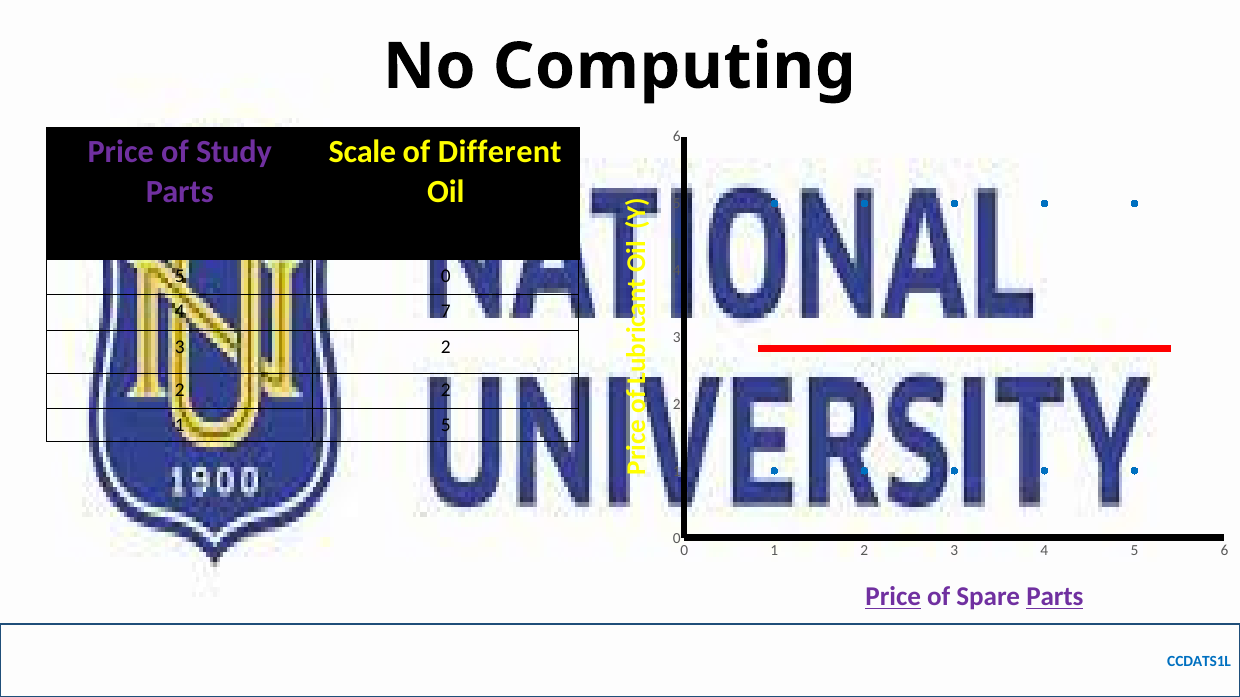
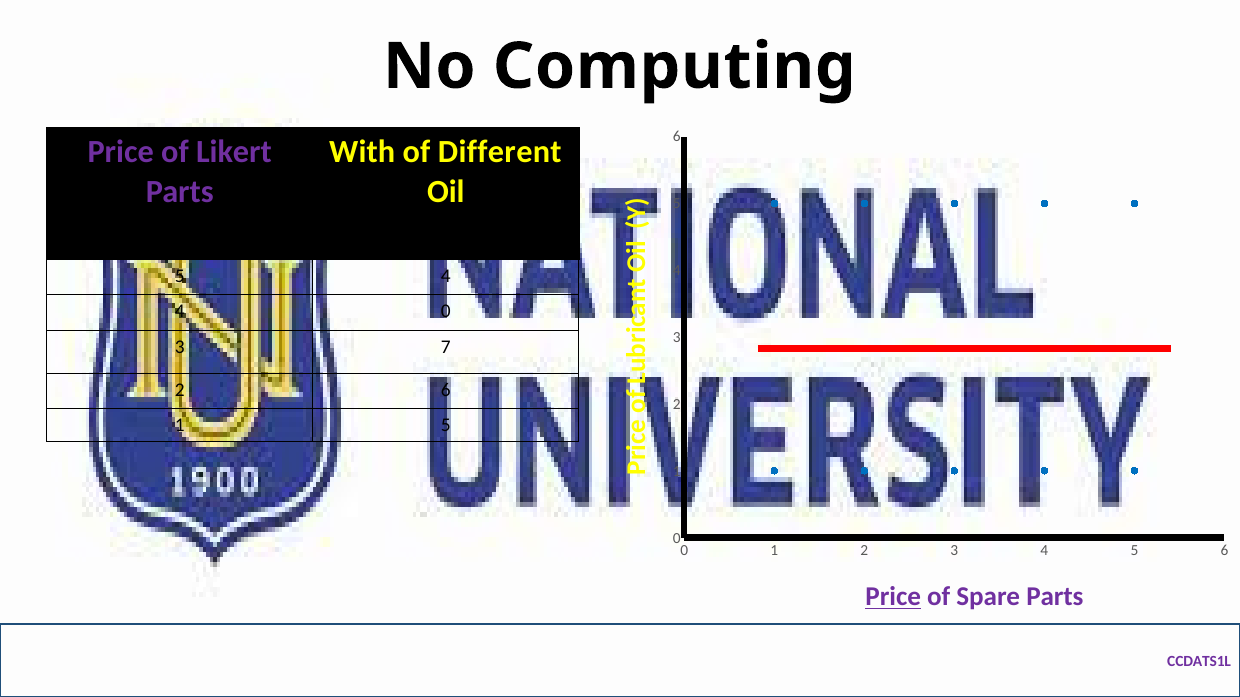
Study: Study -> Likert
Scale: Scale -> With
5 0: 0 -> 4
4 7: 7 -> 0
3 2: 2 -> 7
2 at (446, 390): 2 -> 6
Parts at (1055, 597) underline: present -> none
CCDATS1L colour: blue -> purple
